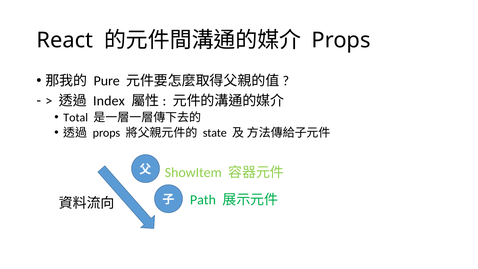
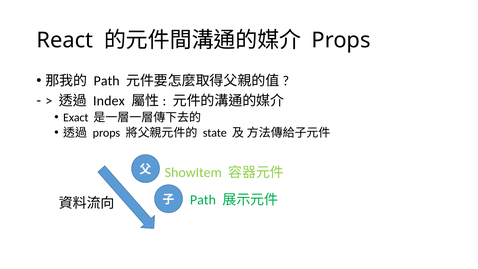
Pure at (107, 81): Pure -> Path
Total: Total -> Exact
